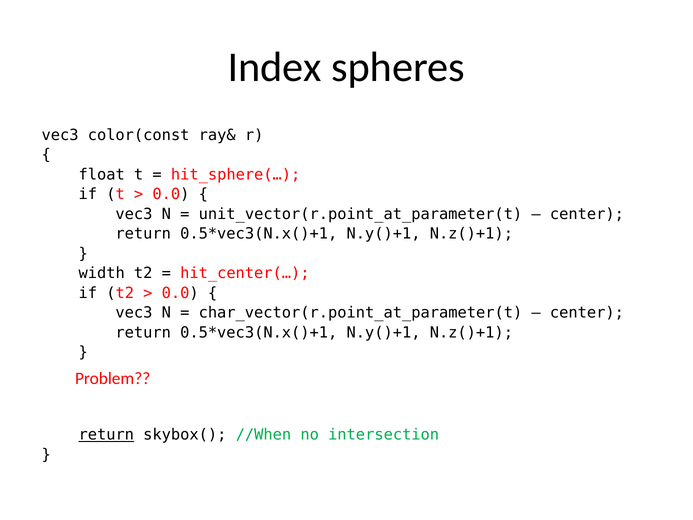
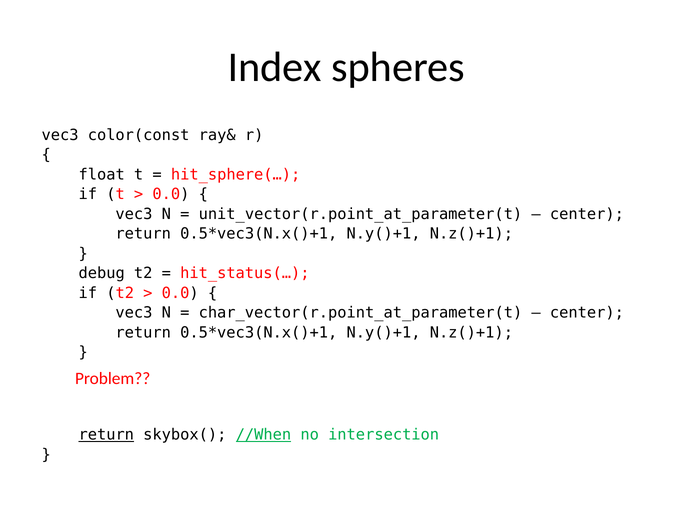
width: width -> debug
hit_center(…: hit_center(… -> hit_status(…
//When underline: none -> present
